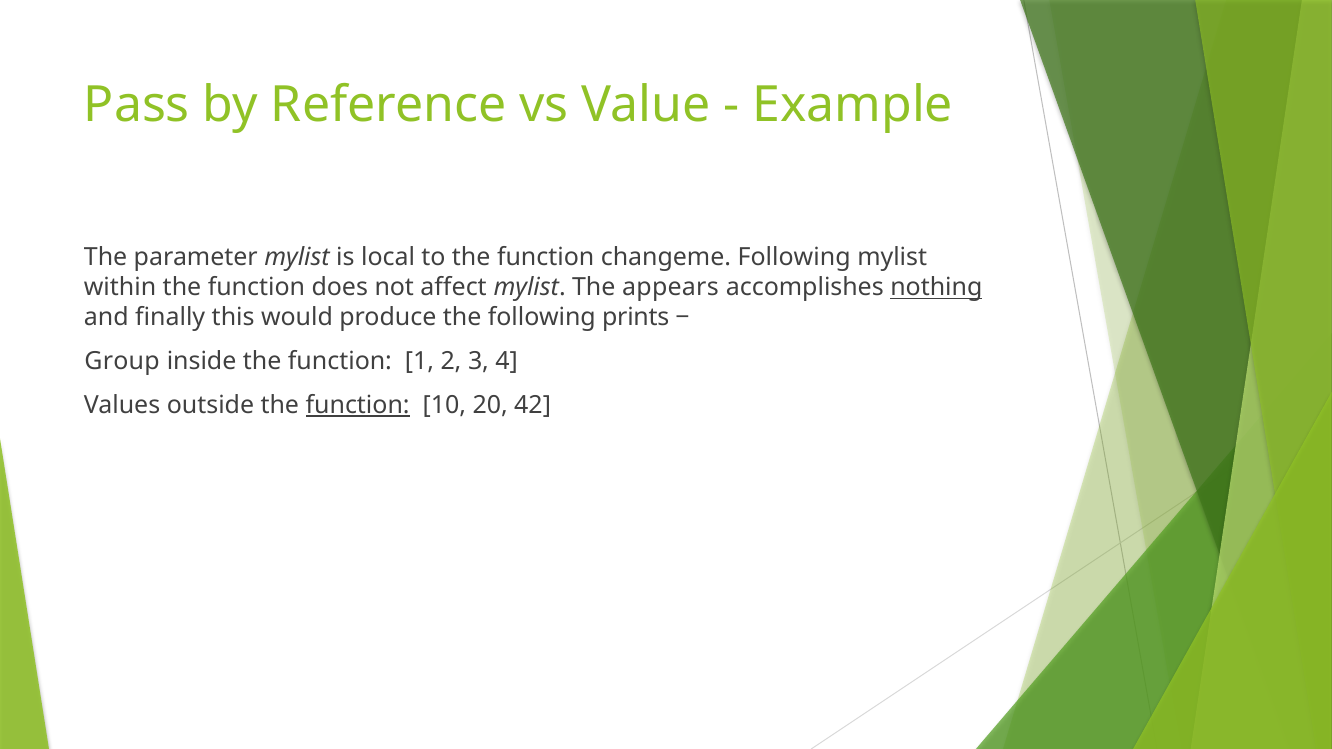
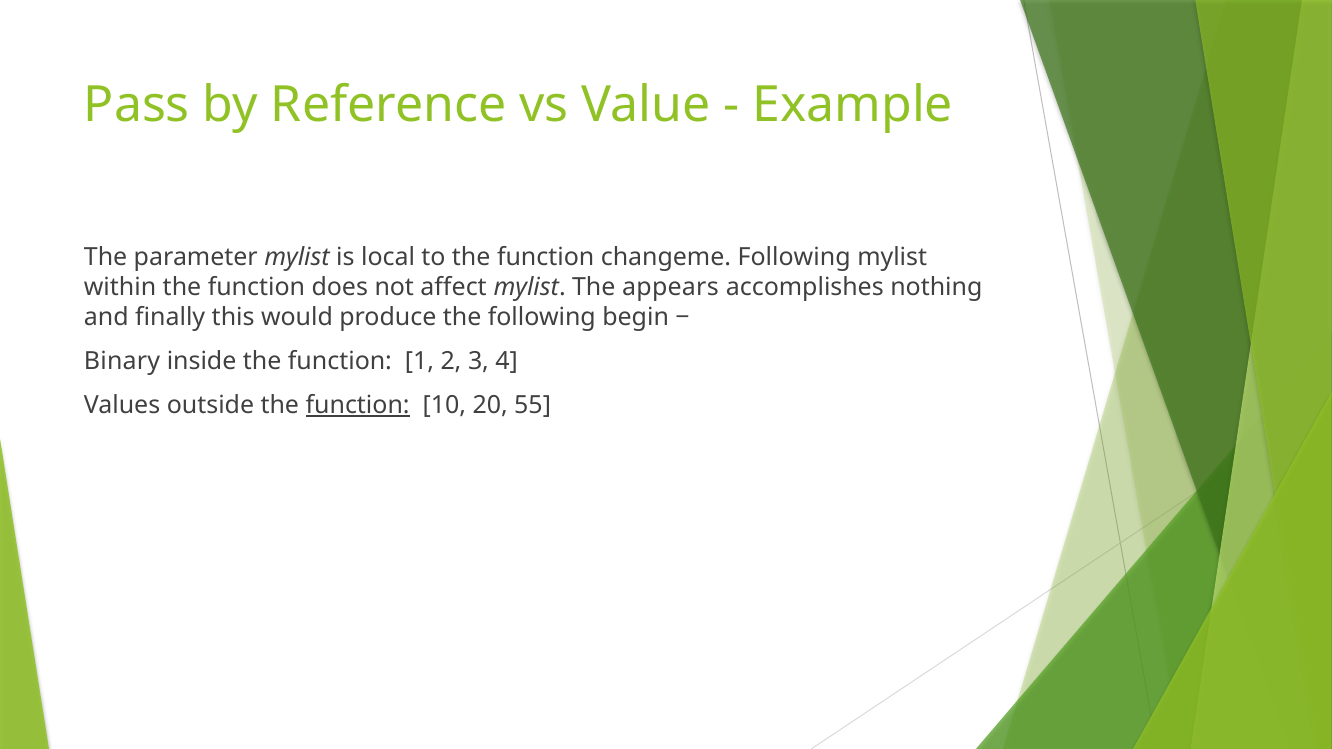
nothing underline: present -> none
prints: prints -> begin
Group: Group -> Binary
42: 42 -> 55
